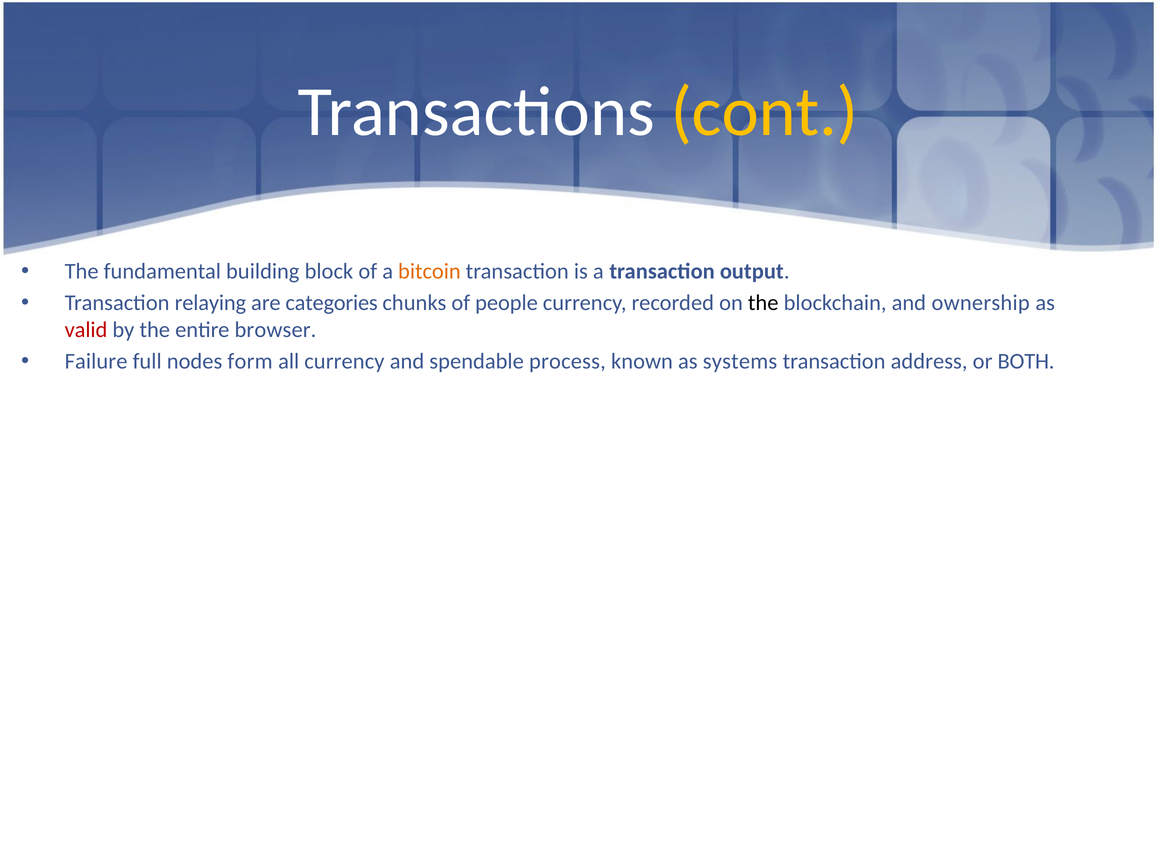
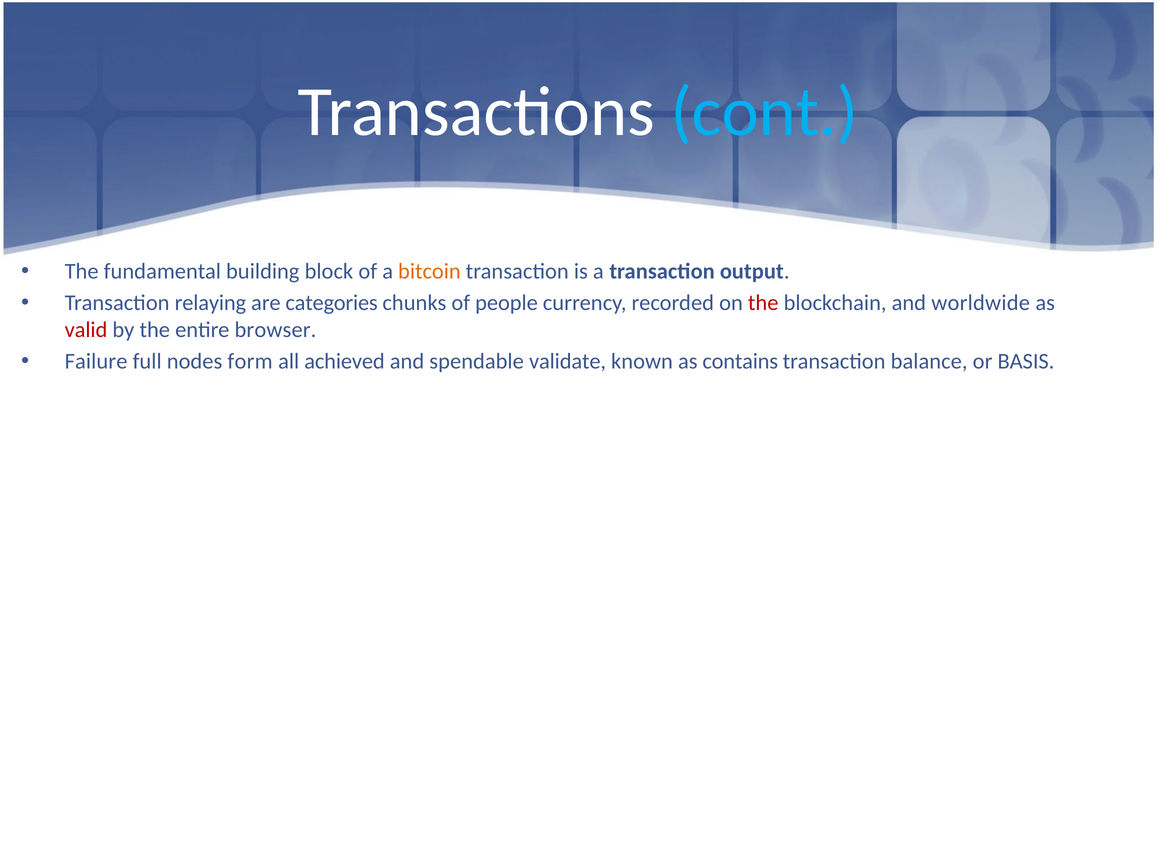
cont colour: yellow -> light blue
the at (763, 303) colour: black -> red
ownership: ownership -> worldwide
all currency: currency -> achieved
process: process -> validate
systems: systems -> contains
address: address -> balance
BOTH: BOTH -> BASIS
